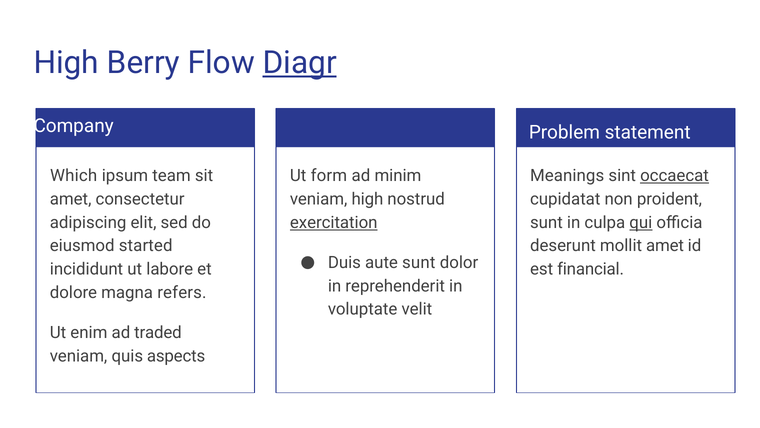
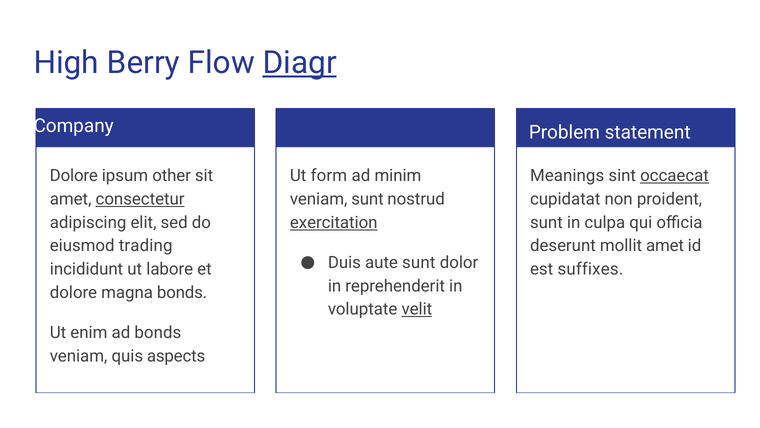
Which at (74, 176): Which -> Dolore
team: team -> other
consectetur underline: none -> present
veniam high: high -> sunt
qui underline: present -> none
started: started -> trading
financial: financial -> suffixes
magna refers: refers -> bonds
velit underline: none -> present
ad traded: traded -> bonds
